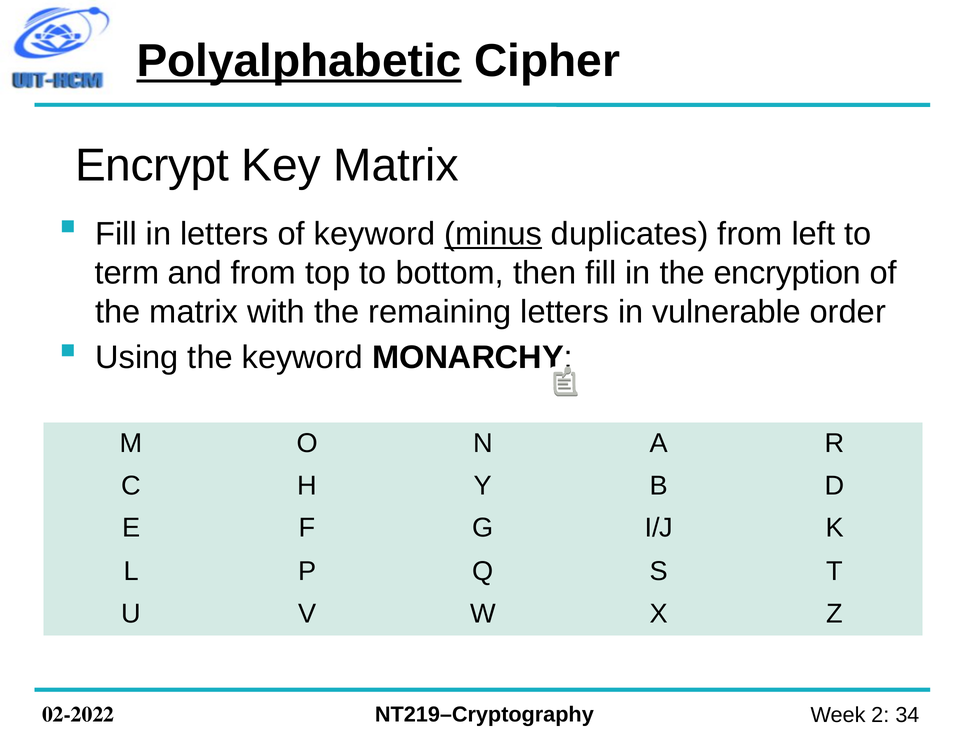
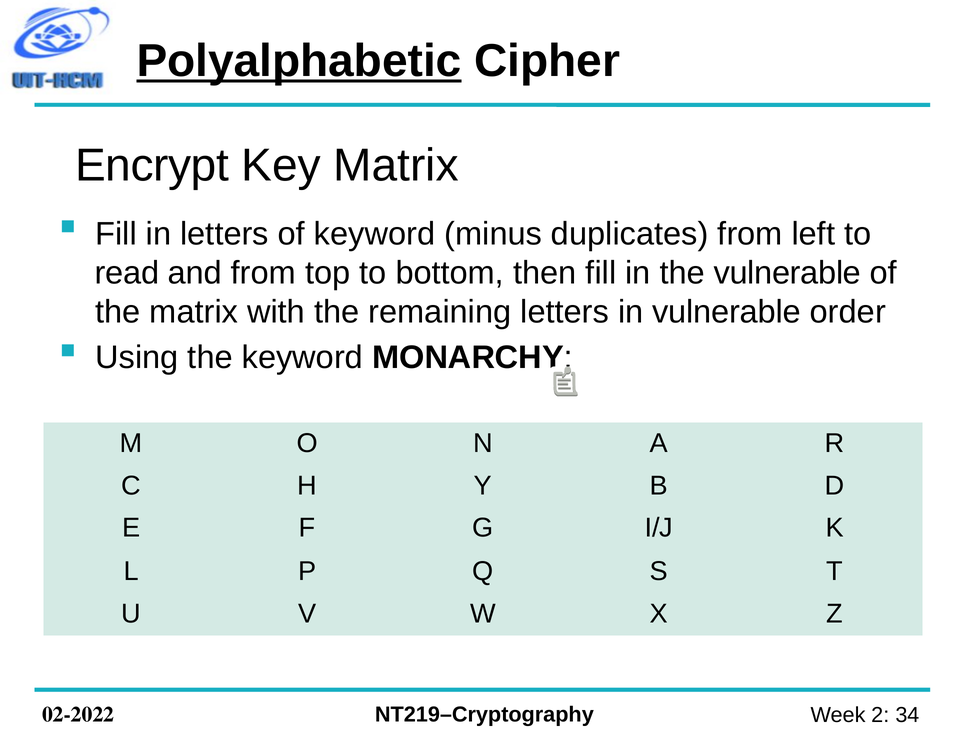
minus underline: present -> none
term: term -> read
the encryption: encryption -> vulnerable
